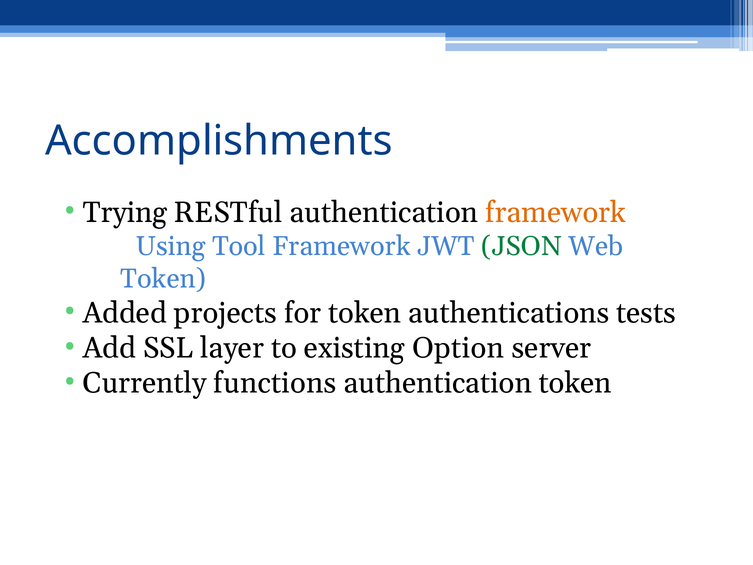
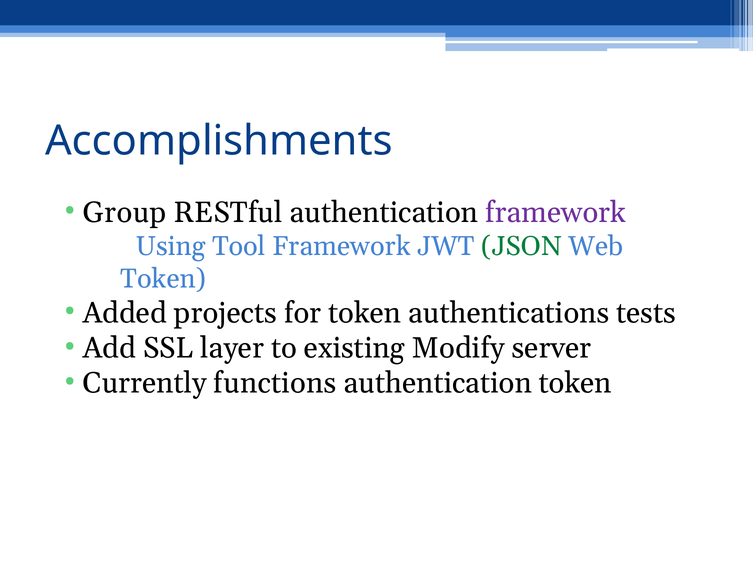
Trying: Trying -> Group
framework at (556, 212) colour: orange -> purple
Option: Option -> Modify
